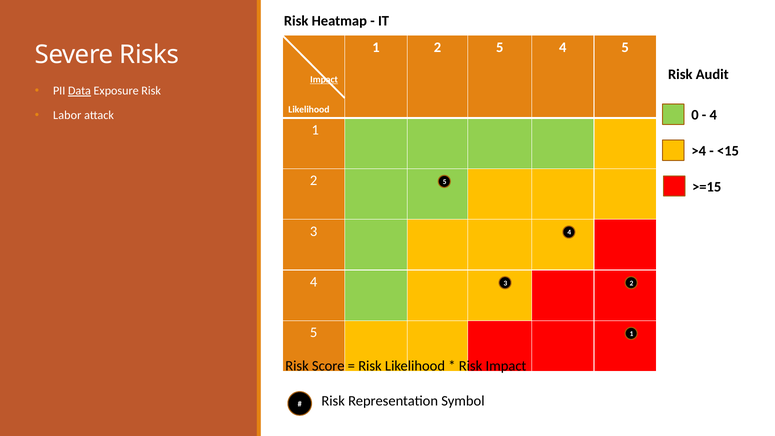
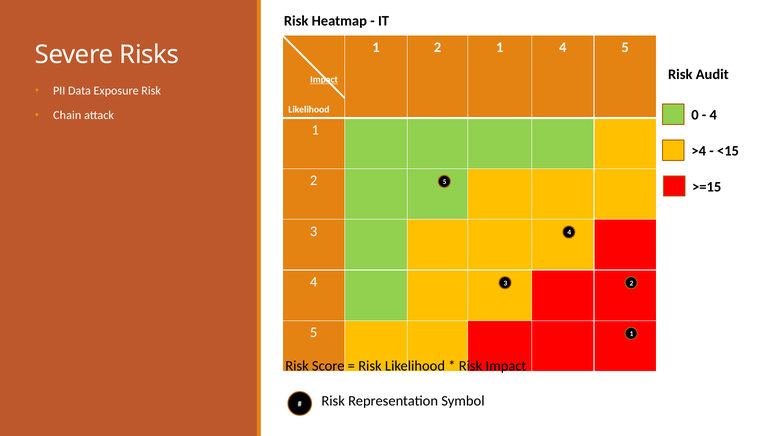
2 5: 5 -> 1
Data underline: present -> none
Labor: Labor -> Chain
